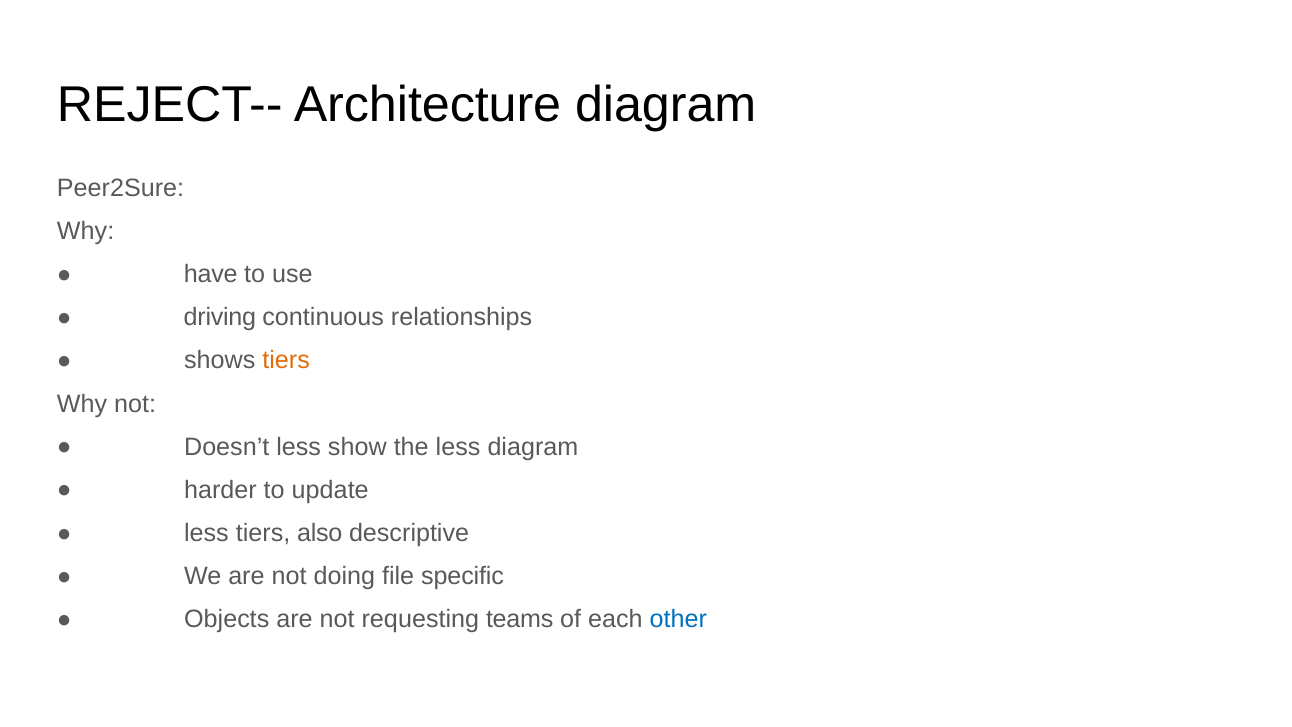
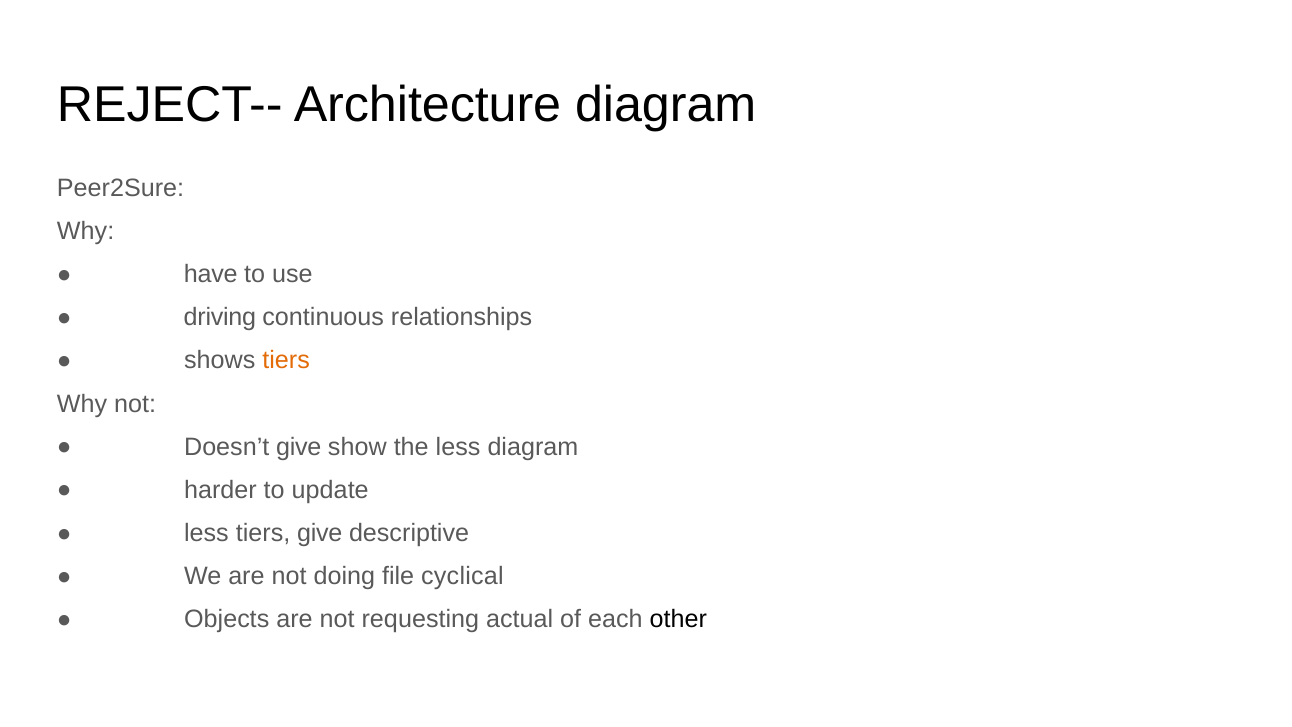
Doesn’t less: less -> give
tiers also: also -> give
specific: specific -> cyclical
teams: teams -> actual
other colour: blue -> black
